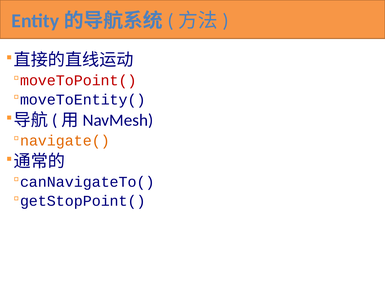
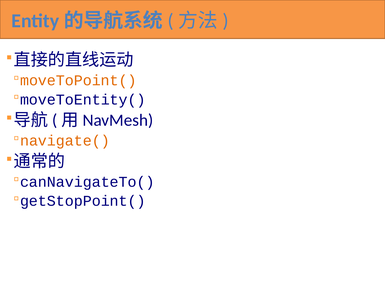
moveToPoint( colour: red -> orange
